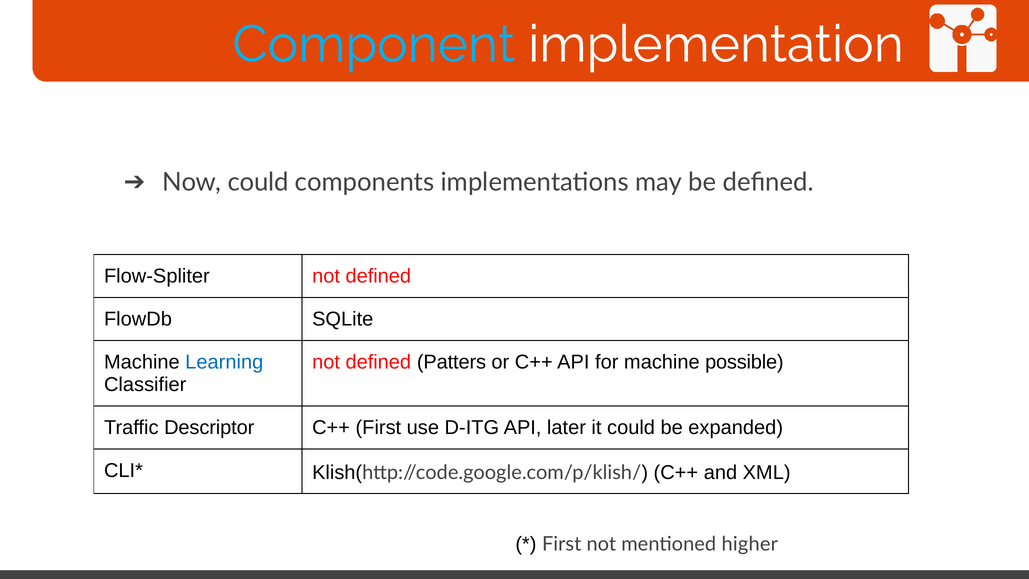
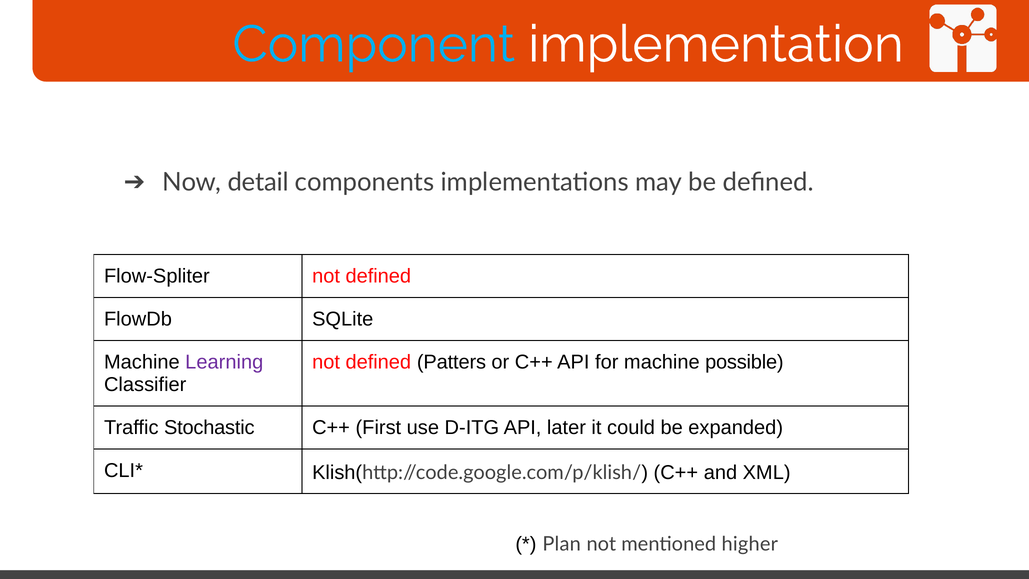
Now could: could -> detail
Learning colour: blue -> purple
Descriptor: Descriptor -> Stochastic
First at (562, 544): First -> Plan
